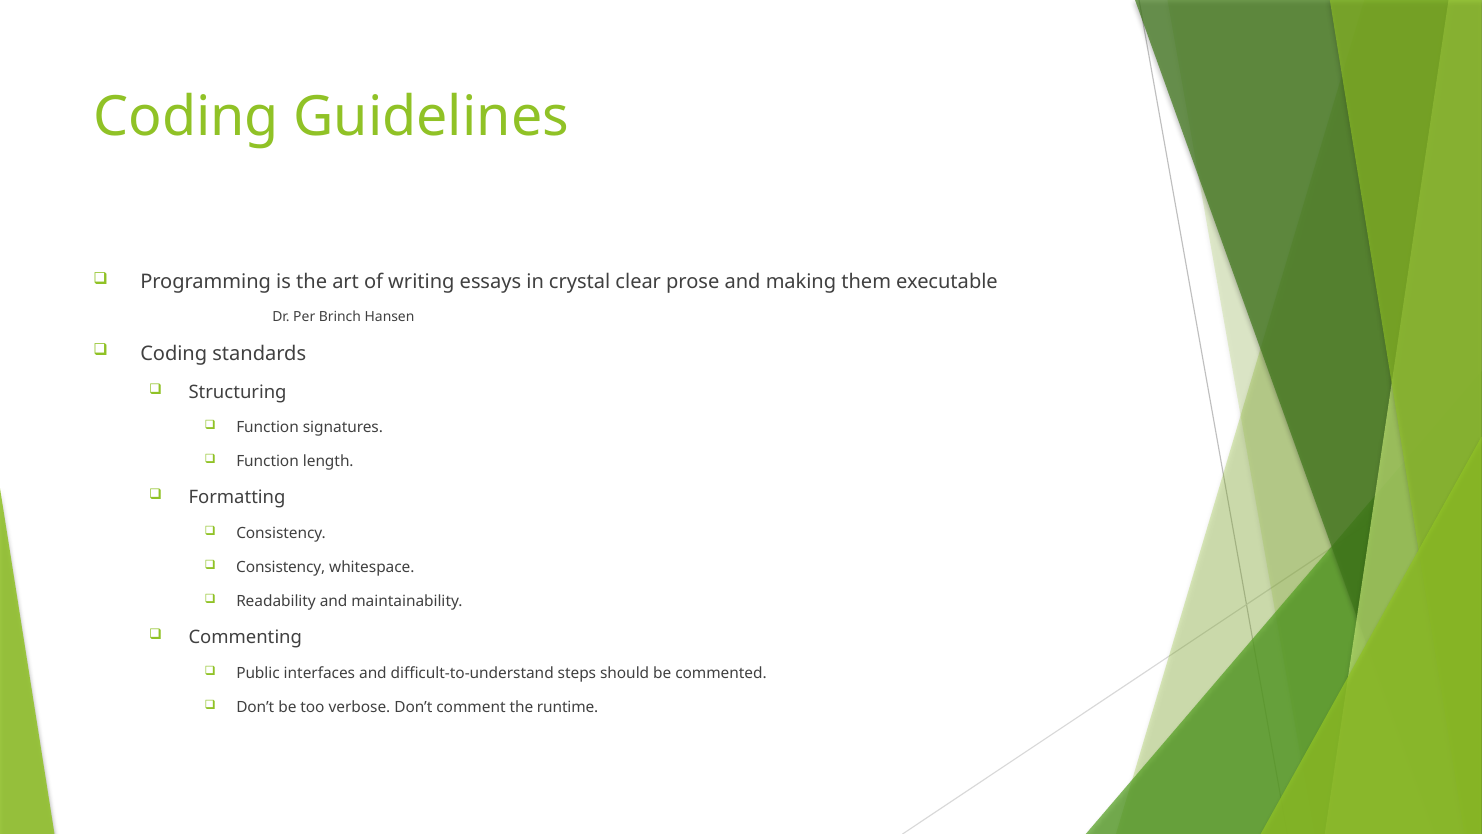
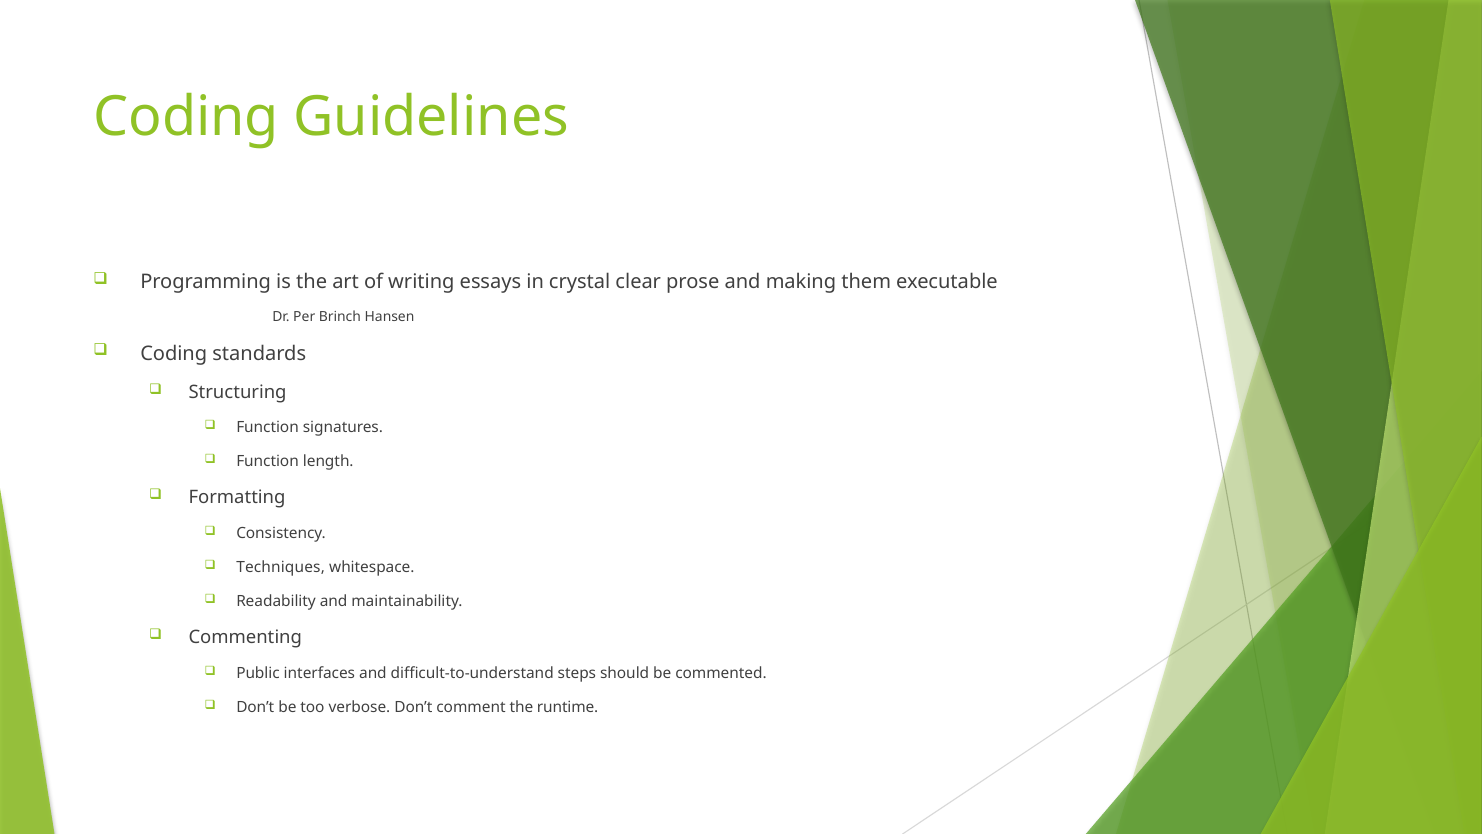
Consistency at (281, 567): Consistency -> Techniques
